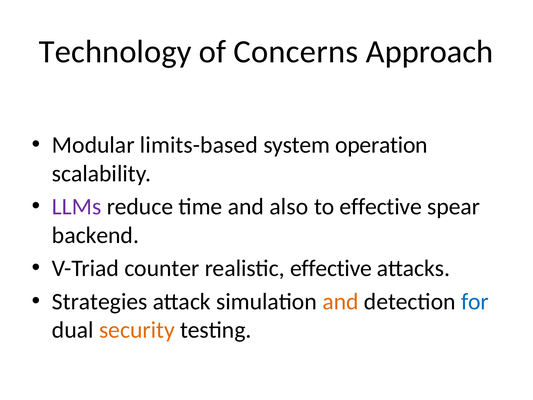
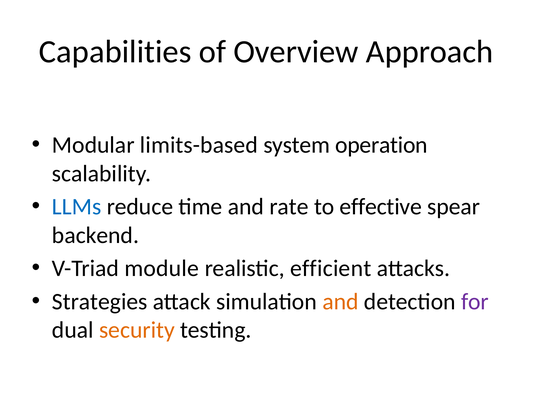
Technology: Technology -> Capabilities
Concerns: Concerns -> Overview
LLMs colour: purple -> blue
also: also -> rate
counter: counter -> module
realistic effective: effective -> efficient
for colour: blue -> purple
